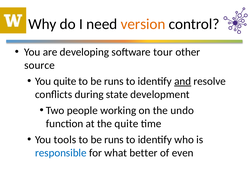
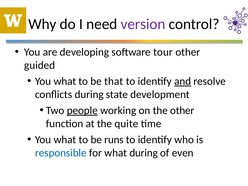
version colour: orange -> purple
source: source -> guided
quite at (65, 81): quite -> what
runs at (114, 81): runs -> that
people underline: none -> present
the undo: undo -> other
tools at (65, 140): tools -> what
what better: better -> during
